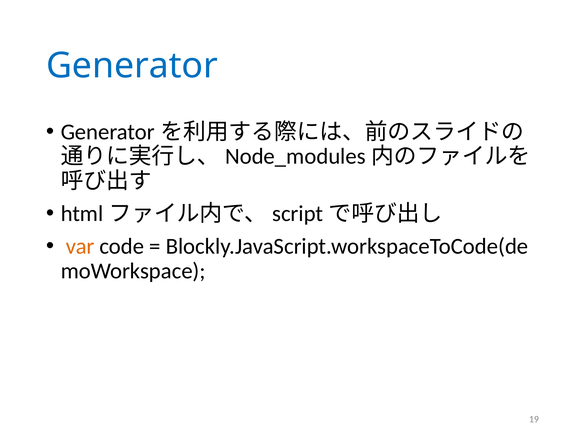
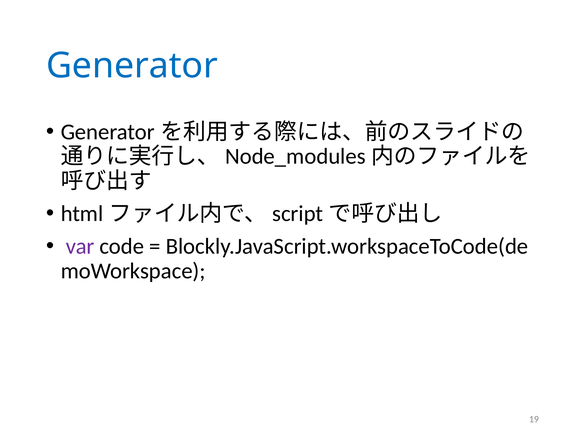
var colour: orange -> purple
